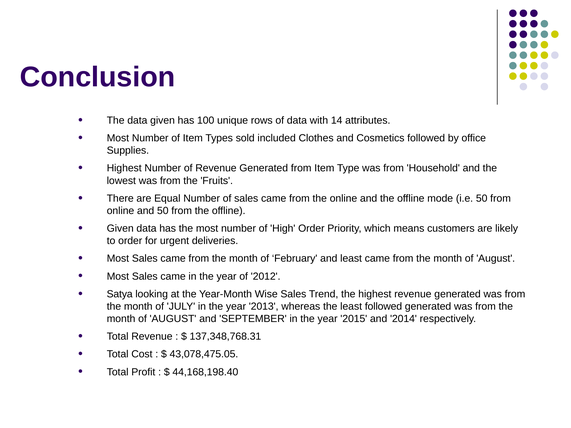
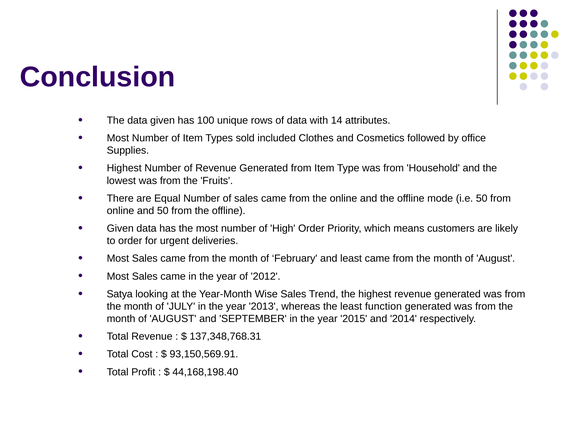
least followed: followed -> function
43,078,475.05: 43,078,475.05 -> 93,150,569.91
